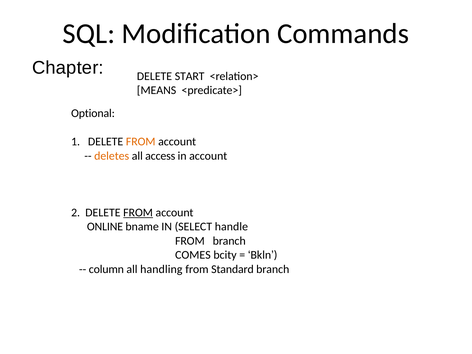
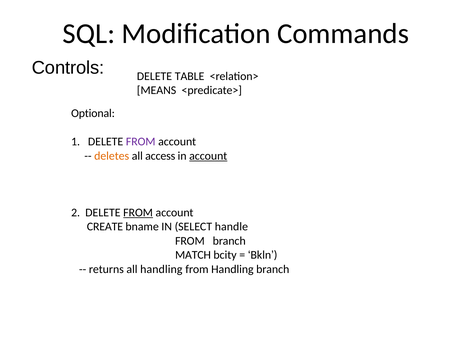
Chapter: Chapter -> Controls
START: START -> TABLE
FROM at (141, 142) colour: orange -> purple
account at (208, 156) underline: none -> present
ONLINE: ONLINE -> CREATE
COMES: COMES -> MATCH
column: column -> returns
from Standard: Standard -> Handling
